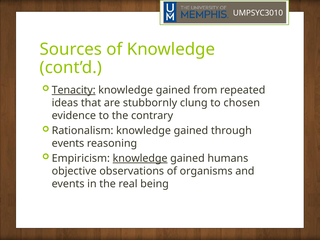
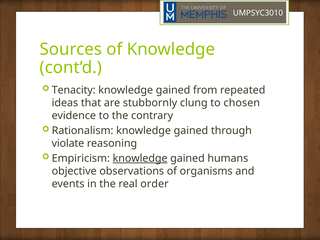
Tenacity underline: present -> none
events at (68, 143): events -> violate
being: being -> order
